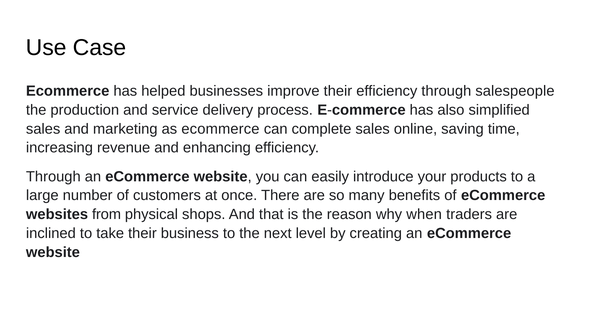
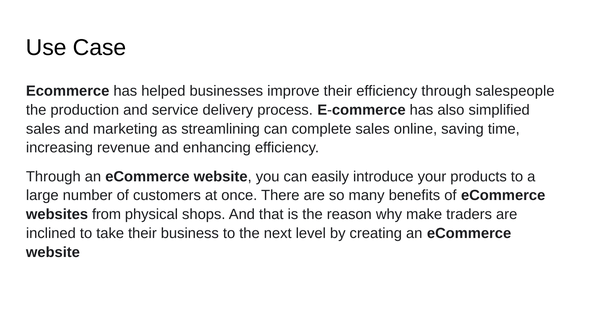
as ecommerce: ecommerce -> streamlining
when: when -> make
